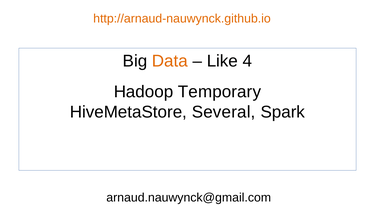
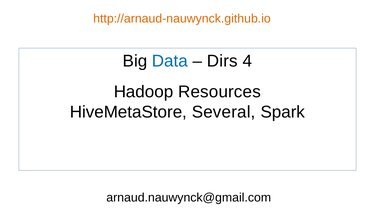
Data colour: orange -> blue
Like: Like -> Dirs
Temporary: Temporary -> Resources
